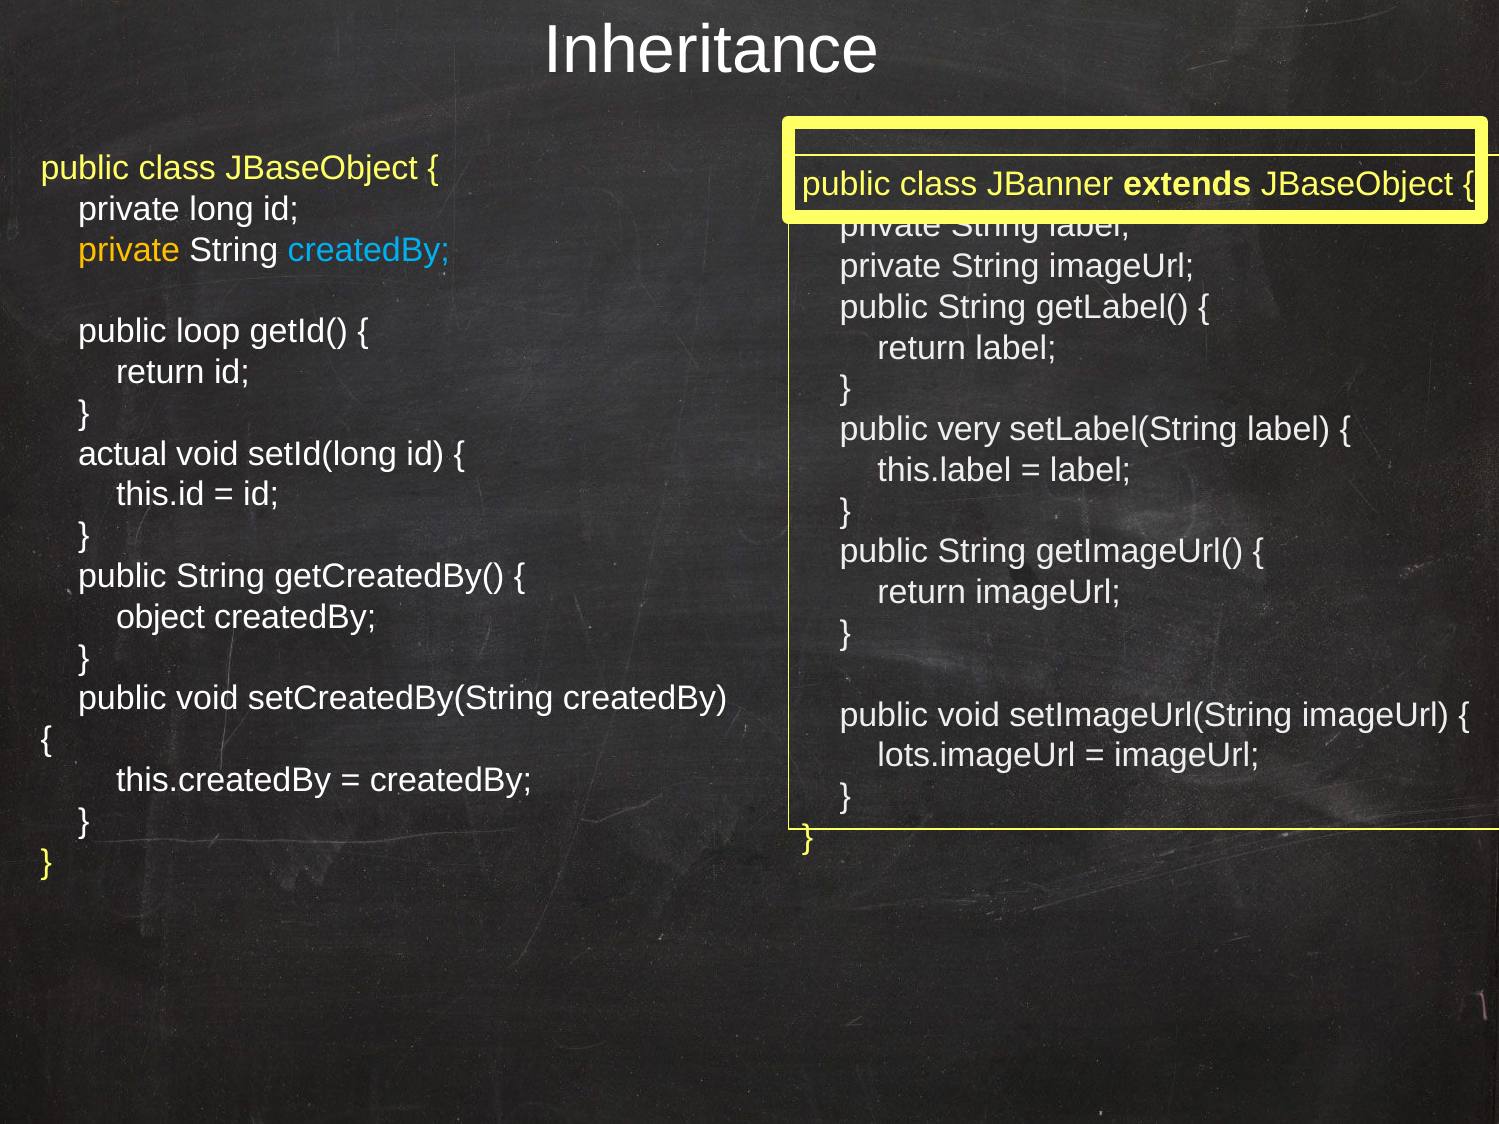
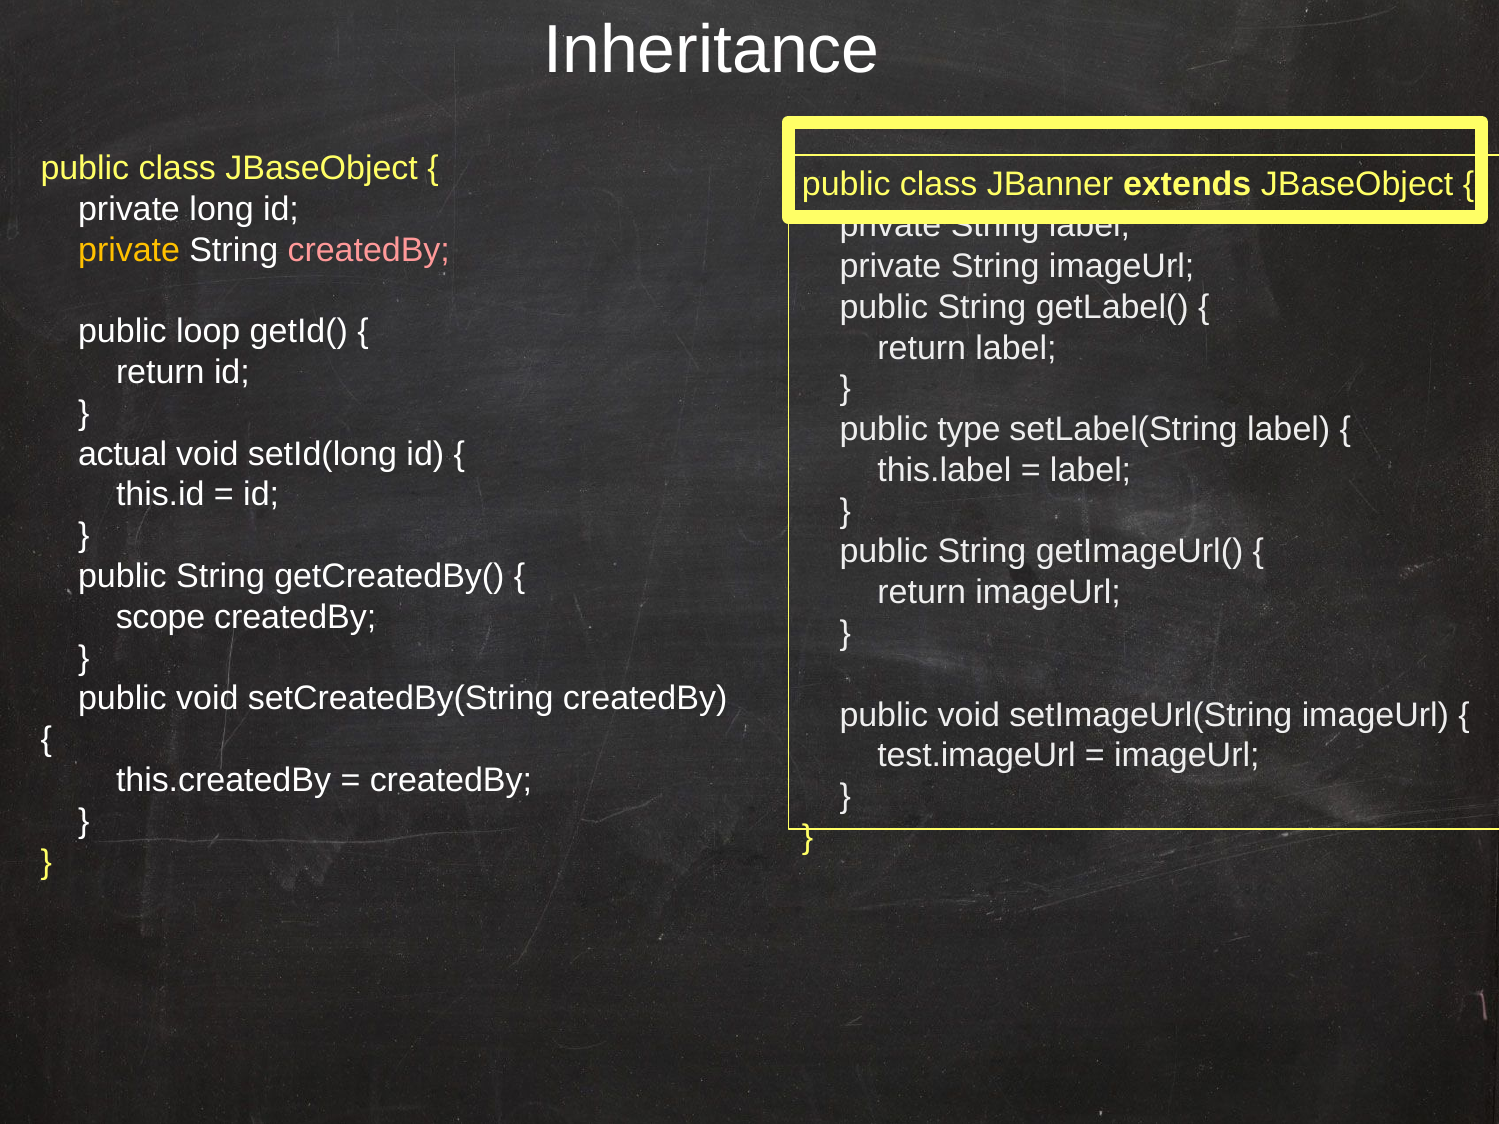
createdBy at (369, 250) colour: light blue -> pink
very: very -> type
object: object -> scope
lots.imageUrl: lots.imageUrl -> test.imageUrl
